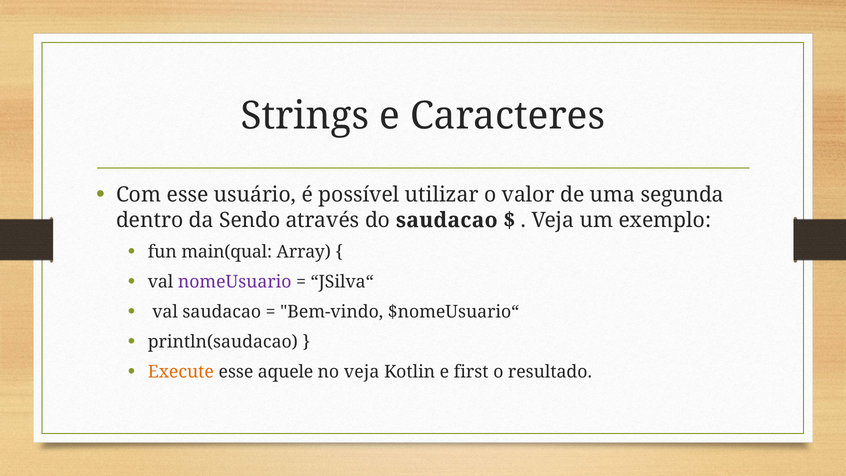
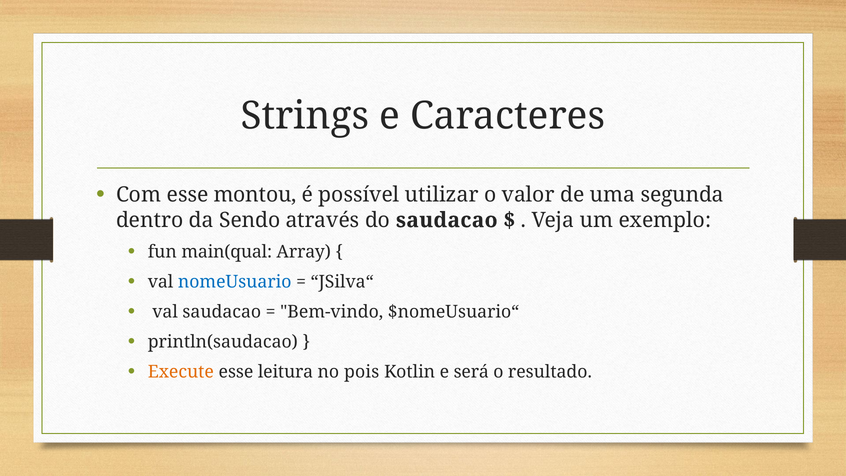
usuário: usuário -> montou
nomeUsuario colour: purple -> blue
aquele: aquele -> leitura
no veja: veja -> pois
first: first -> será
